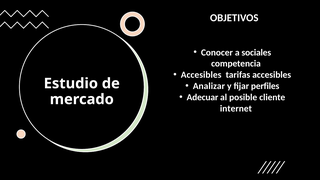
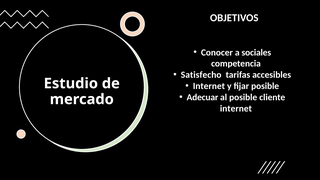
Accesibles at (201, 75): Accesibles -> Satisfecho
Analizar at (209, 86): Analizar -> Internet
fijar perfiles: perfiles -> posible
